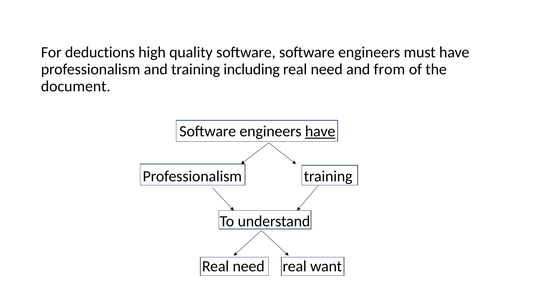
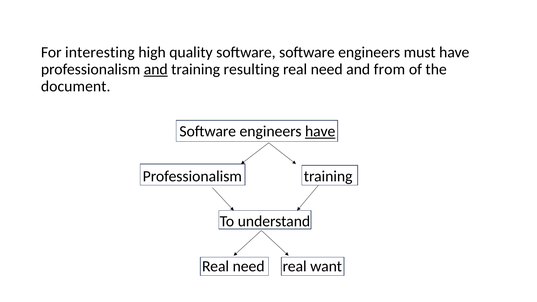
deductions: deductions -> interesting
and at (156, 69) underline: none -> present
including: including -> resulting
